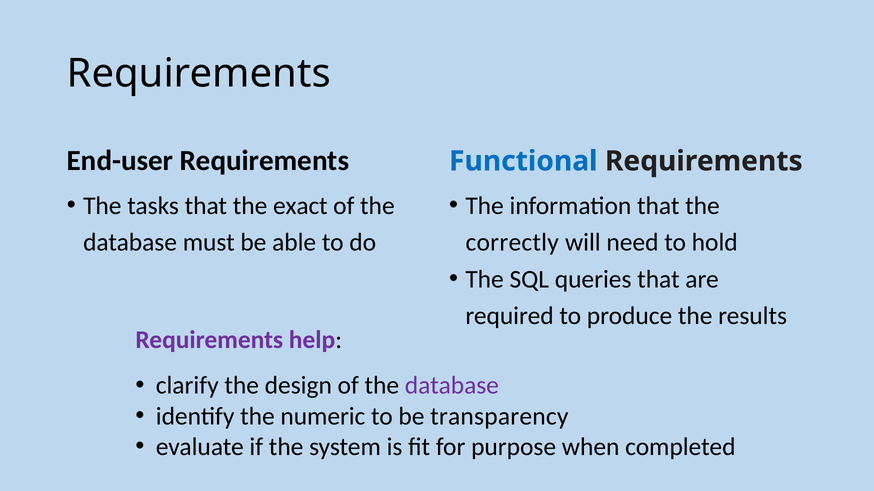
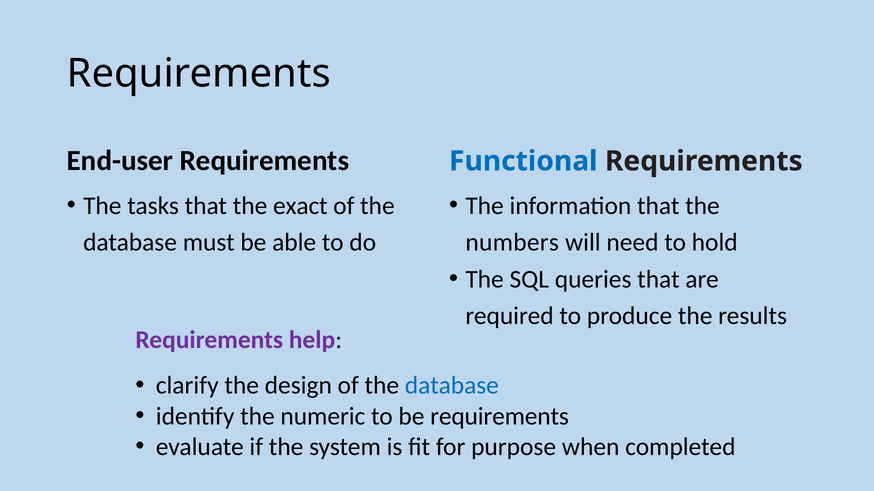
correctly: correctly -> numbers
database at (452, 386) colour: purple -> blue
be transparency: transparency -> requirements
